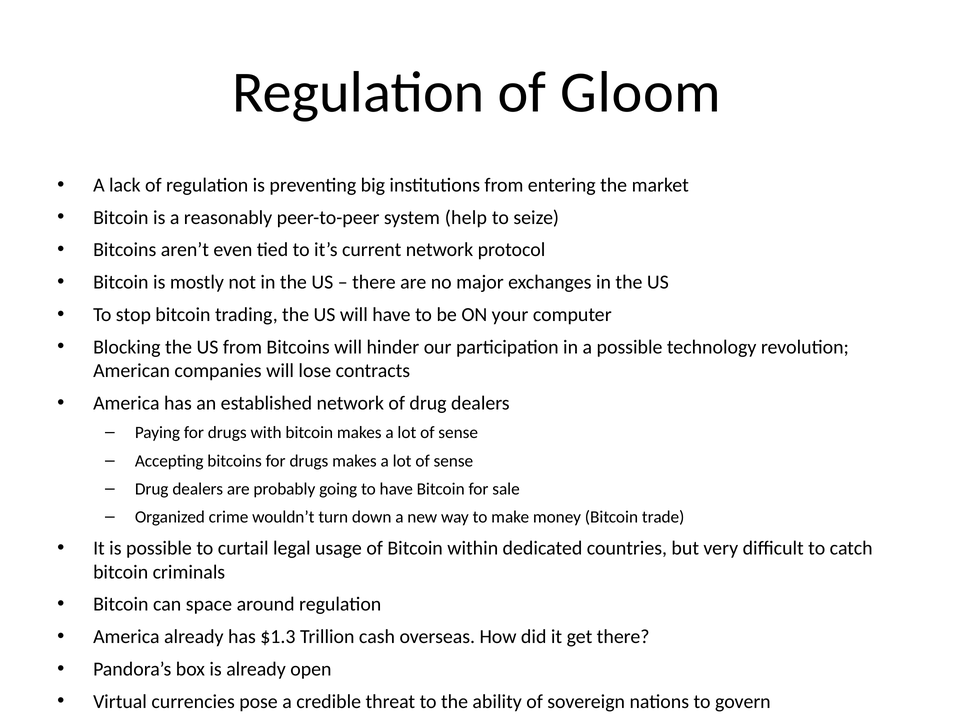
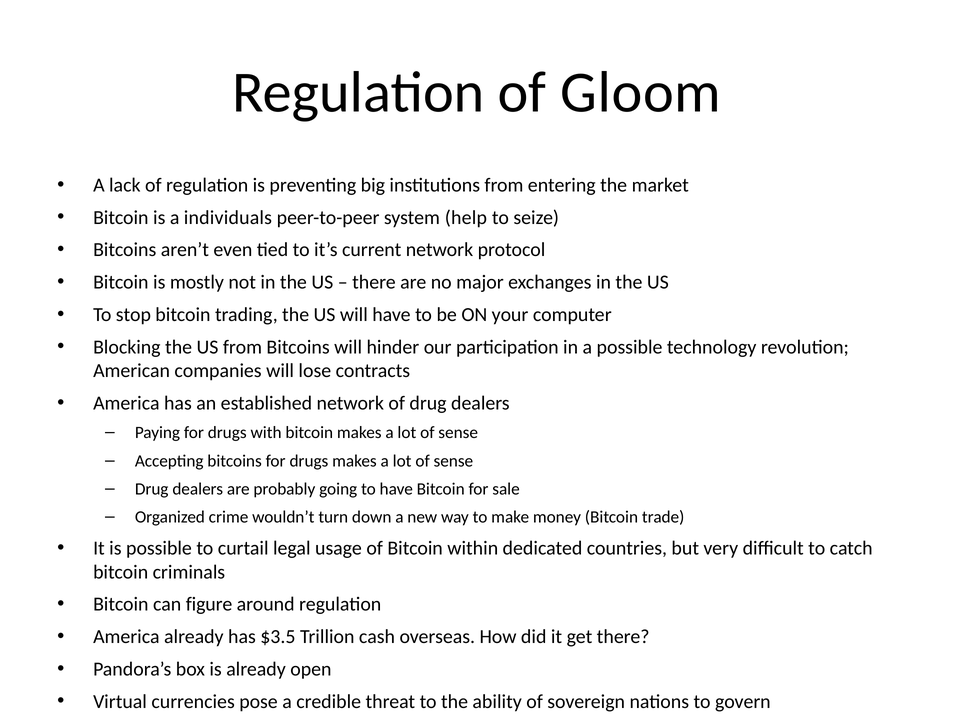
reasonably: reasonably -> individuals
space: space -> figure
$1.3: $1.3 -> $3.5
